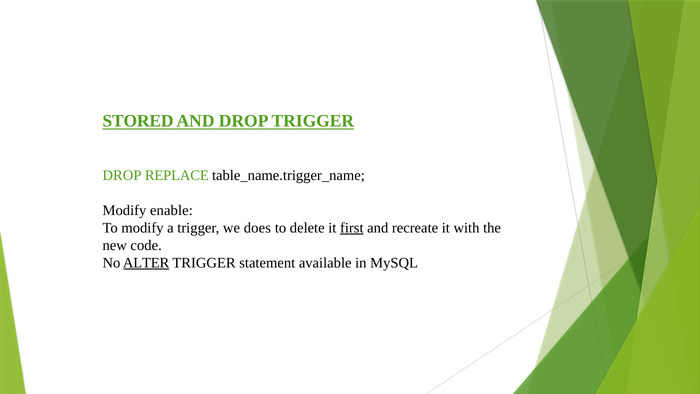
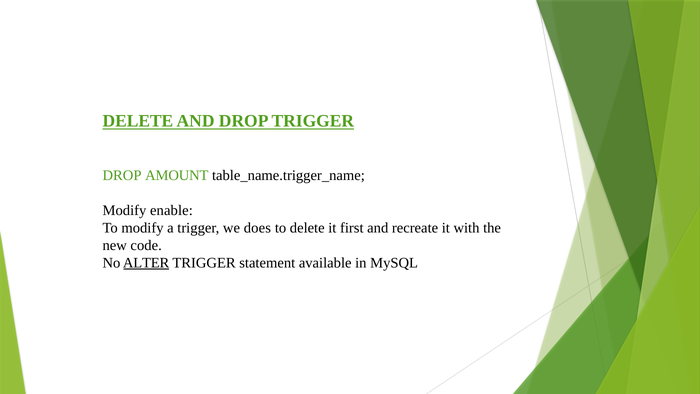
STORED at (138, 121): STORED -> DELETE
REPLACE: REPLACE -> AMOUNT
first underline: present -> none
